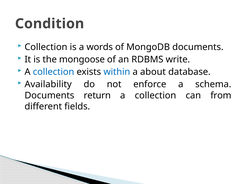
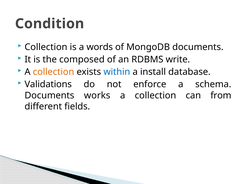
mongoose: mongoose -> composed
collection at (54, 72) colour: blue -> orange
about: about -> install
Availability: Availability -> Validations
return: return -> works
